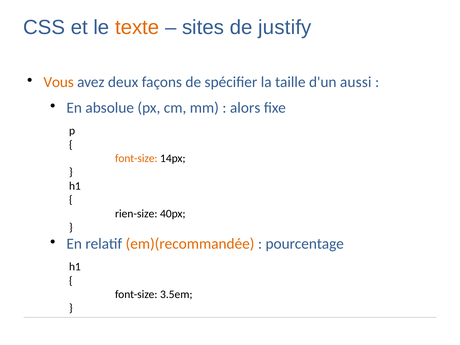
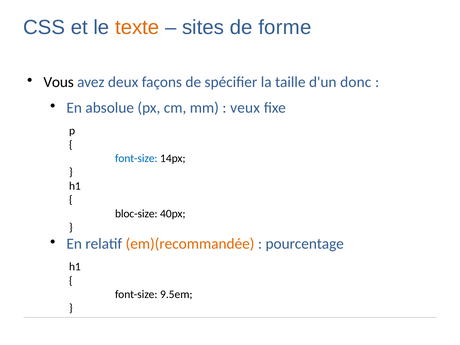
justify: justify -> forme
Vous colour: orange -> black
aussi: aussi -> donc
alors: alors -> veux
font-size at (136, 158) colour: orange -> blue
rien-size: rien-size -> bloc-size
3.5em: 3.5em -> 9.5em
